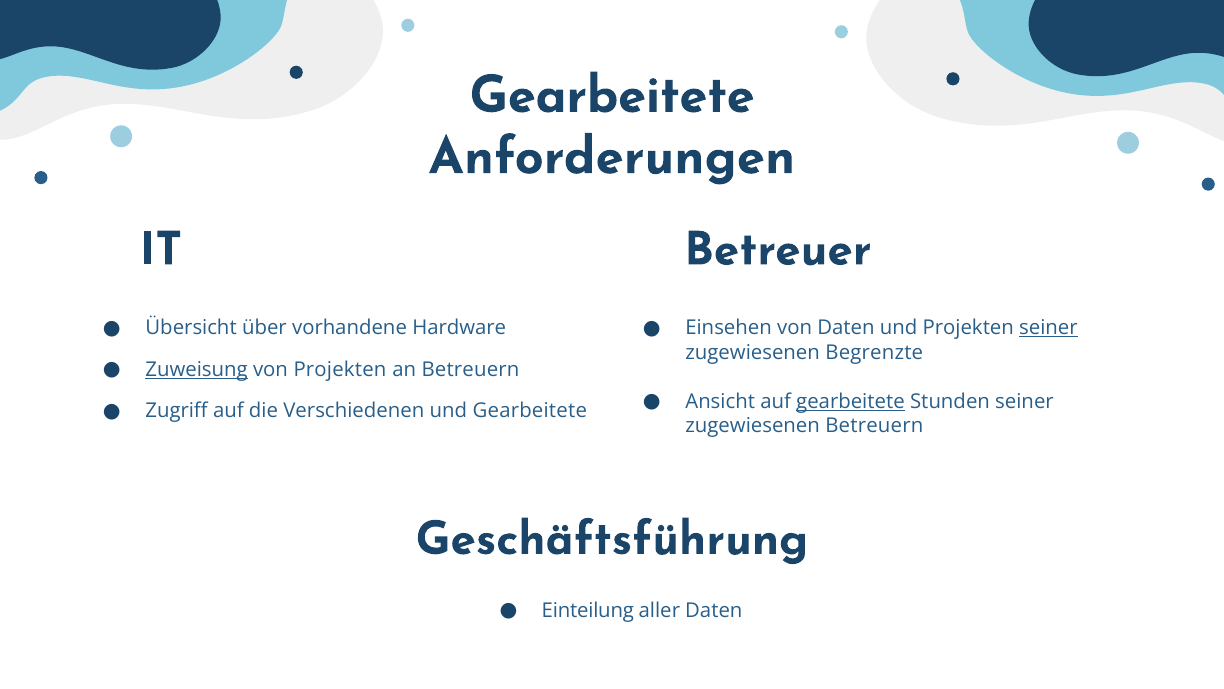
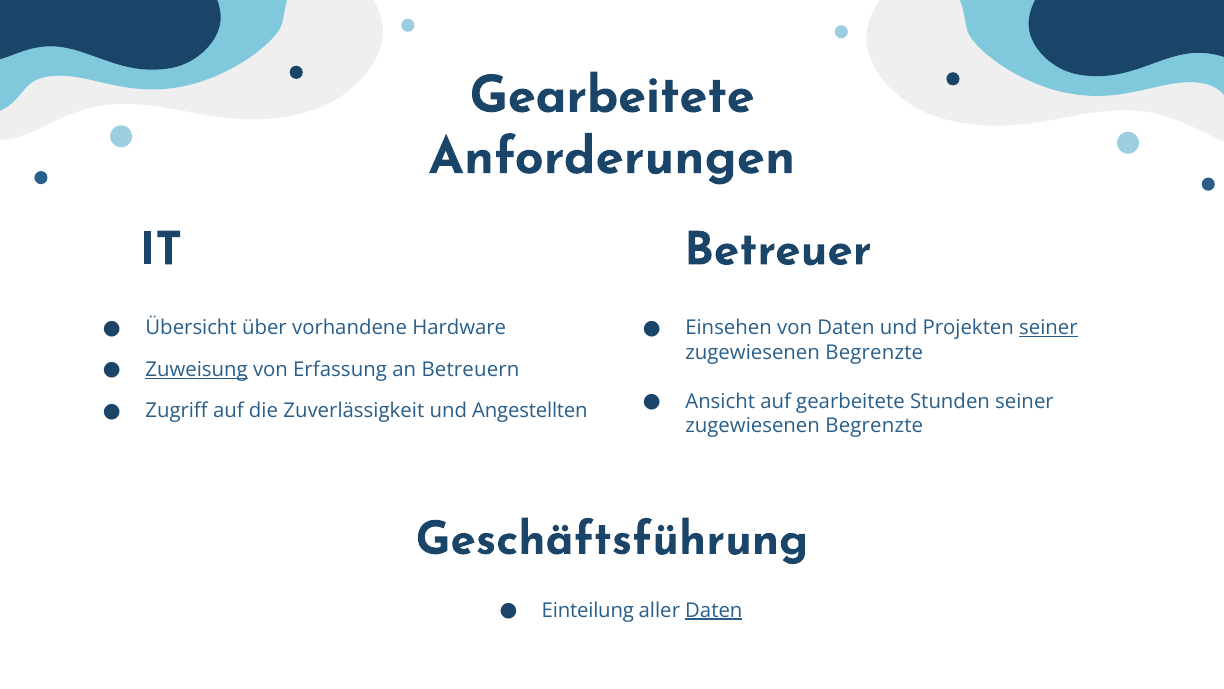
von Projekten: Projekten -> Erfassung
gearbeitete at (850, 401) underline: present -> none
Verschiedenen: Verschiedenen -> Zuverlässigkeit
und Gearbeitete: Gearbeitete -> Angestellten
Betreuern at (874, 426): Betreuern -> Begrenzte
Daten at (714, 610) underline: none -> present
